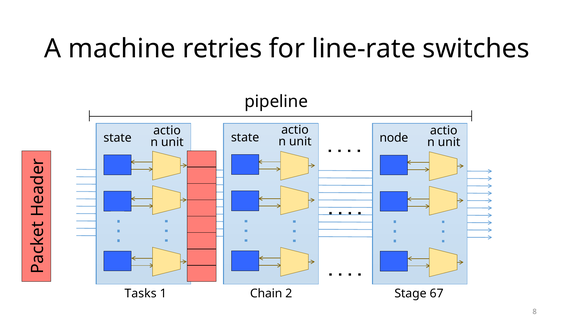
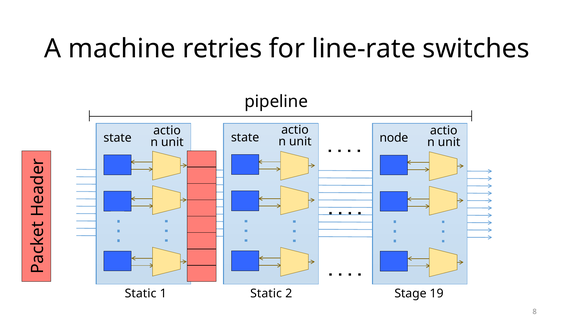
Tasks at (141, 293): Tasks -> Static
1 Chain: Chain -> Static
67: 67 -> 19
